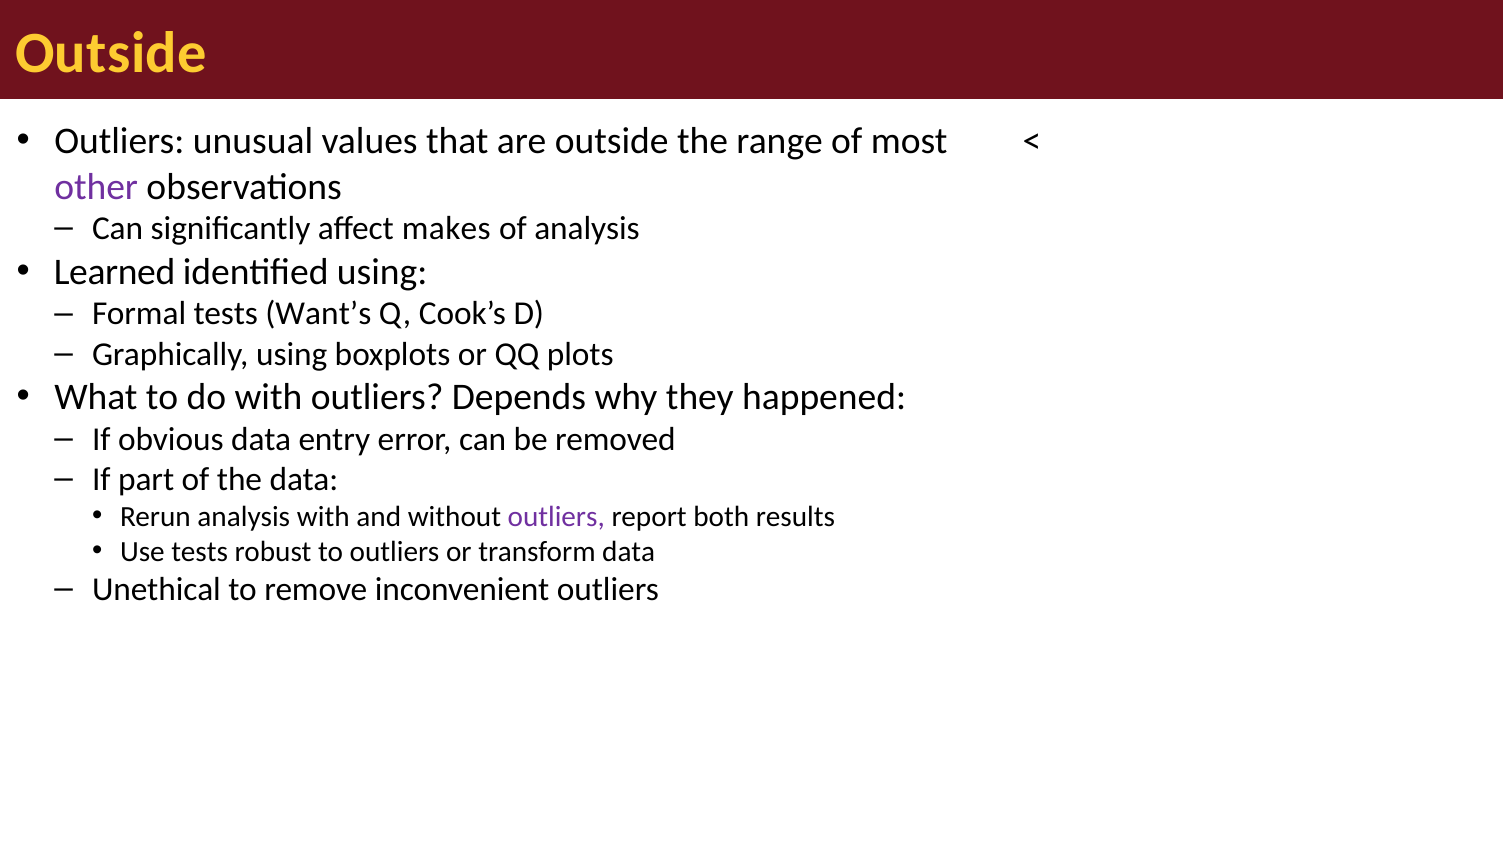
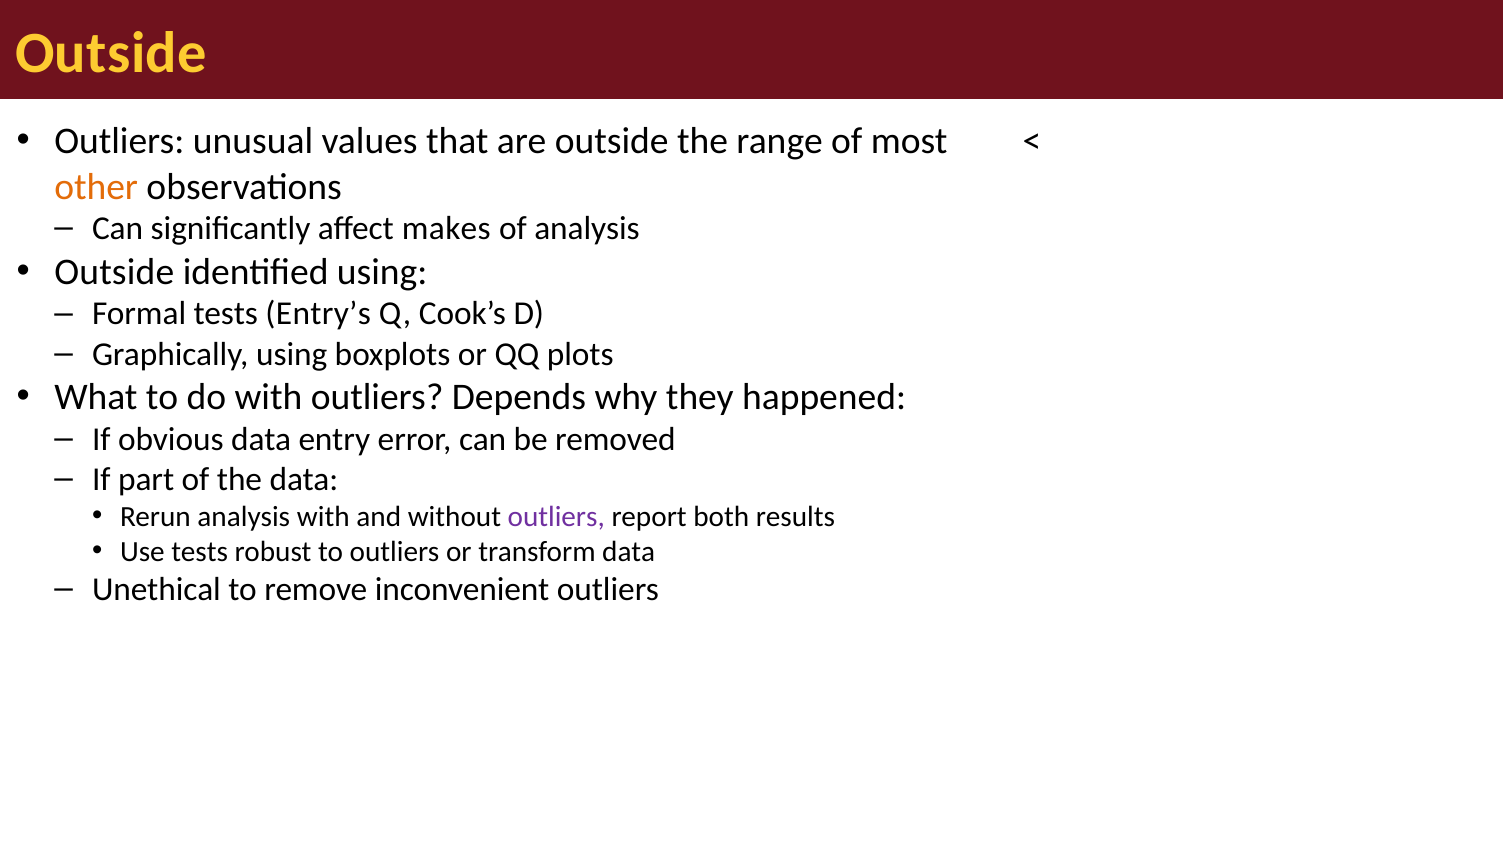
other colour: purple -> orange
Learned at (115, 272): Learned -> Outside
Want’s: Want’s -> Entry’s
